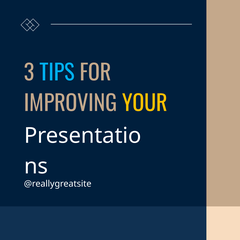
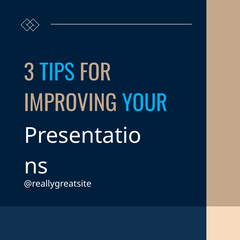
YOUR colour: yellow -> light blue
